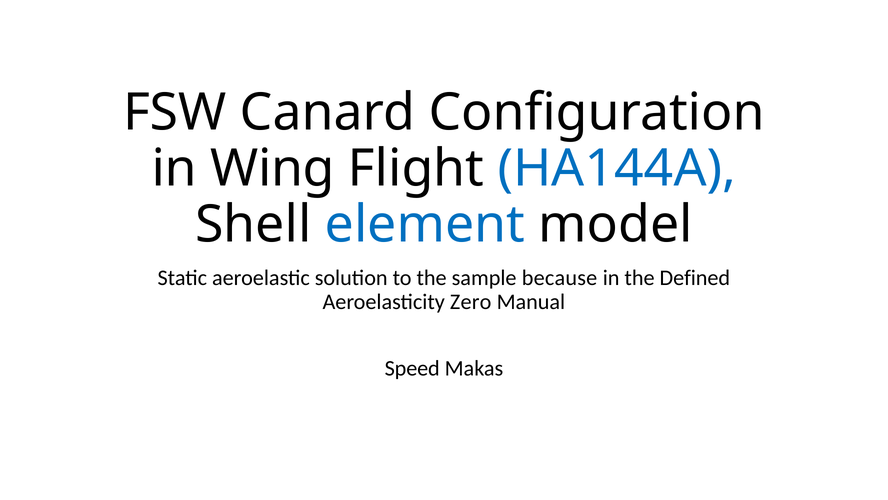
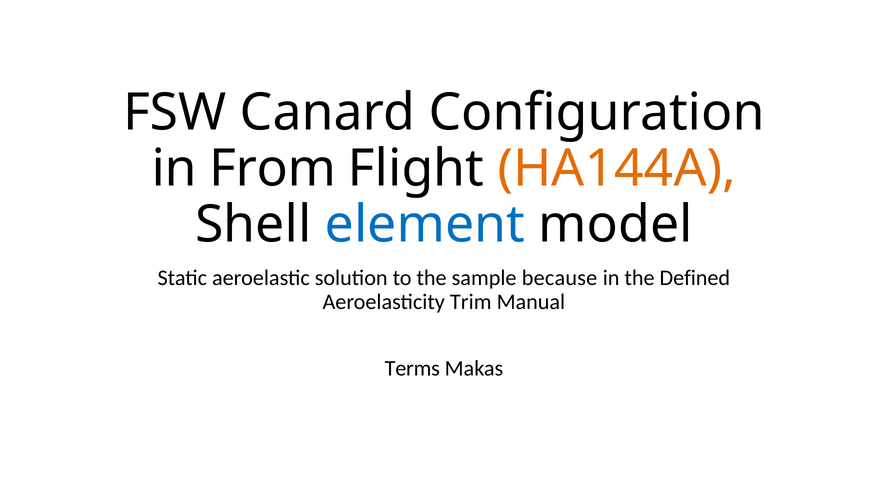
Wing: Wing -> From
HA144A colour: blue -> orange
Zero: Zero -> Trim
Speed: Speed -> Terms
